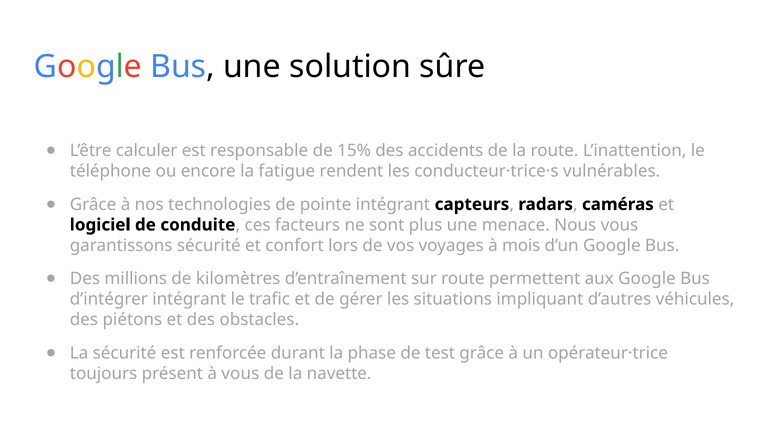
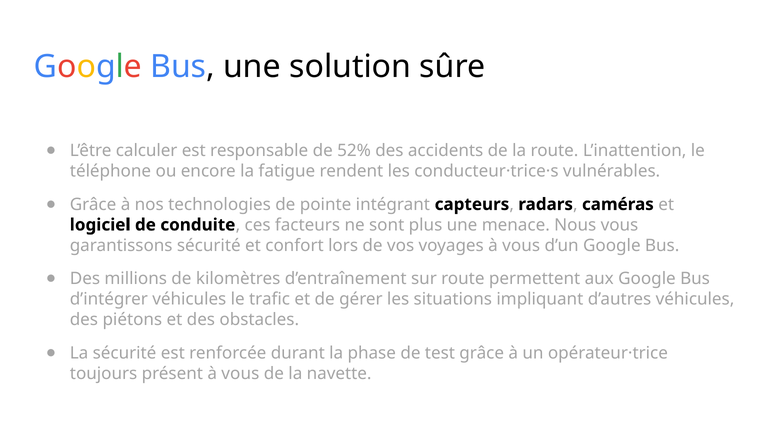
15%: 15% -> 52%
voyages à mois: mois -> vous
d’intégrer intégrant: intégrant -> véhicules
